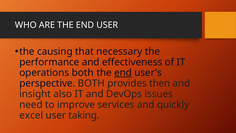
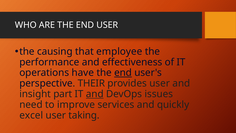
necessary: necessary -> employee
operations both: both -> have
perspective BOTH: BOTH -> THEIR
provides then: then -> user
also: also -> part
and at (95, 94) underline: none -> present
